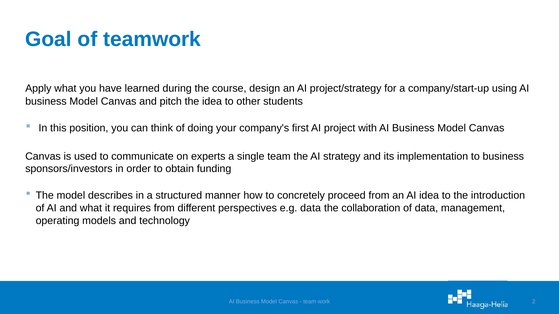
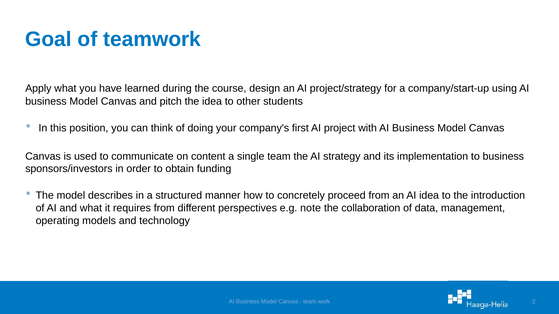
experts: experts -> content
e.g data: data -> note
